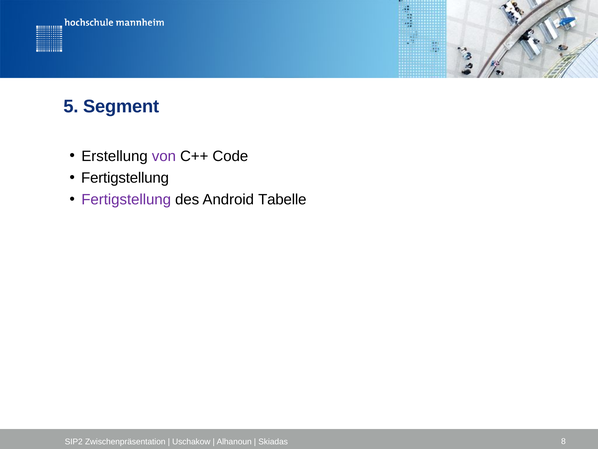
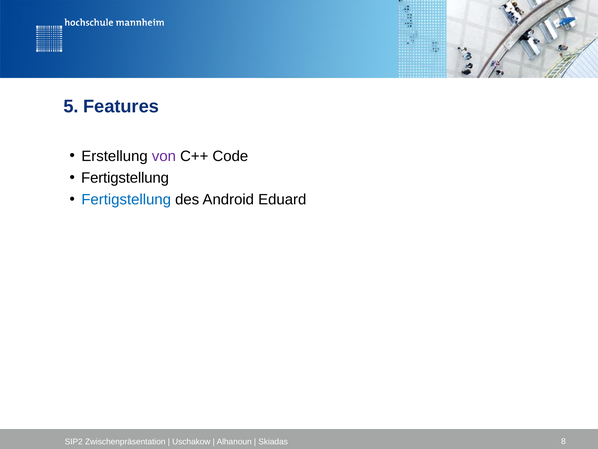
Segment: Segment -> Features
Fertigstellung at (126, 199) colour: purple -> blue
Tabelle: Tabelle -> Eduard
